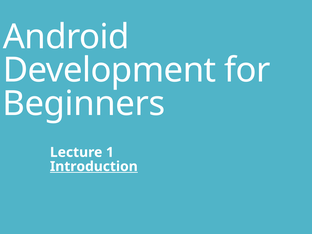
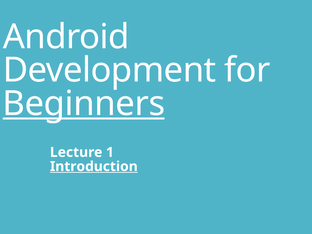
Beginners underline: none -> present
